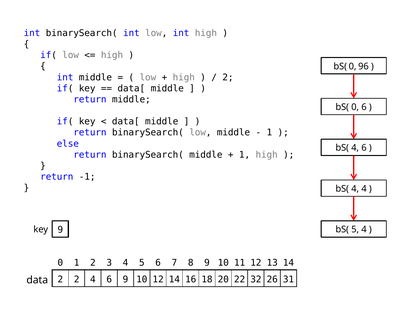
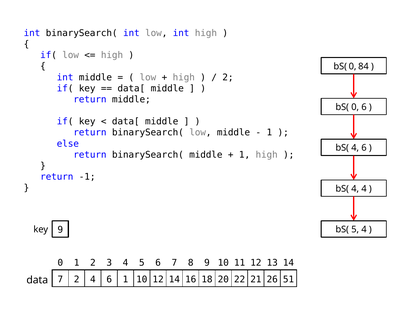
96: 96 -> 84
data 2: 2 -> 7
6 9: 9 -> 1
32: 32 -> 21
31: 31 -> 51
